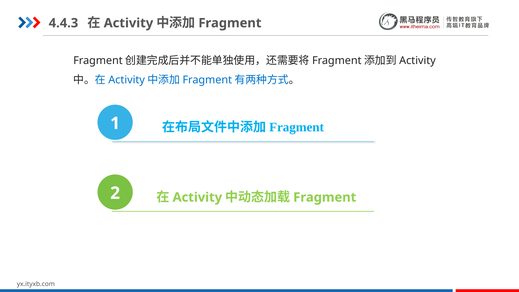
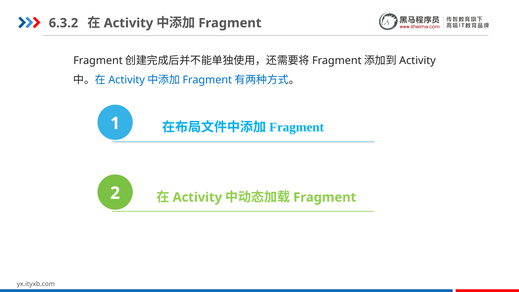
4.4.3: 4.4.3 -> 6.3.2
